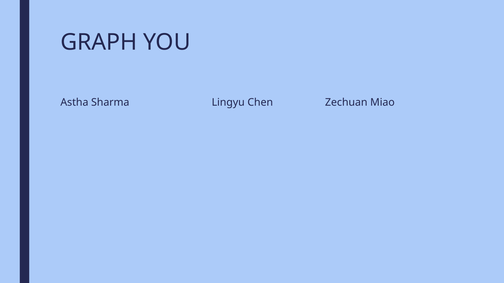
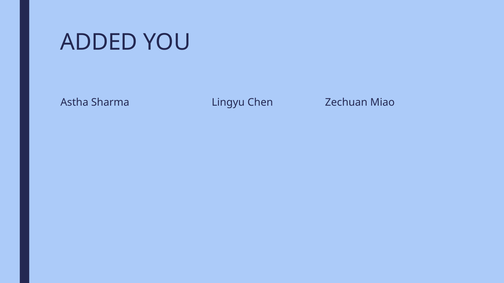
GRAPH: GRAPH -> ADDED
